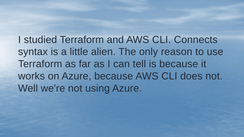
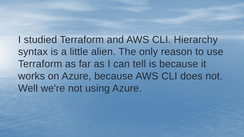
Connects: Connects -> Hierarchy
